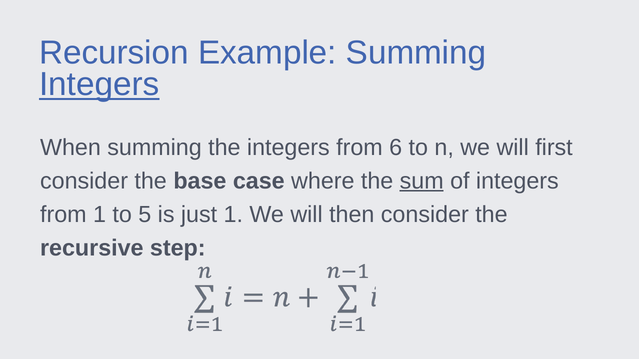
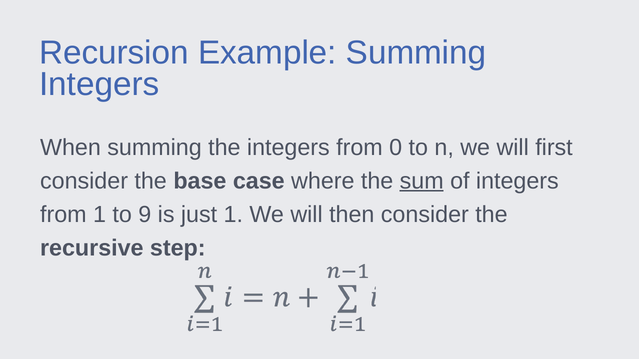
Integers at (99, 85) underline: present -> none
6: 6 -> 0
5: 5 -> 9
